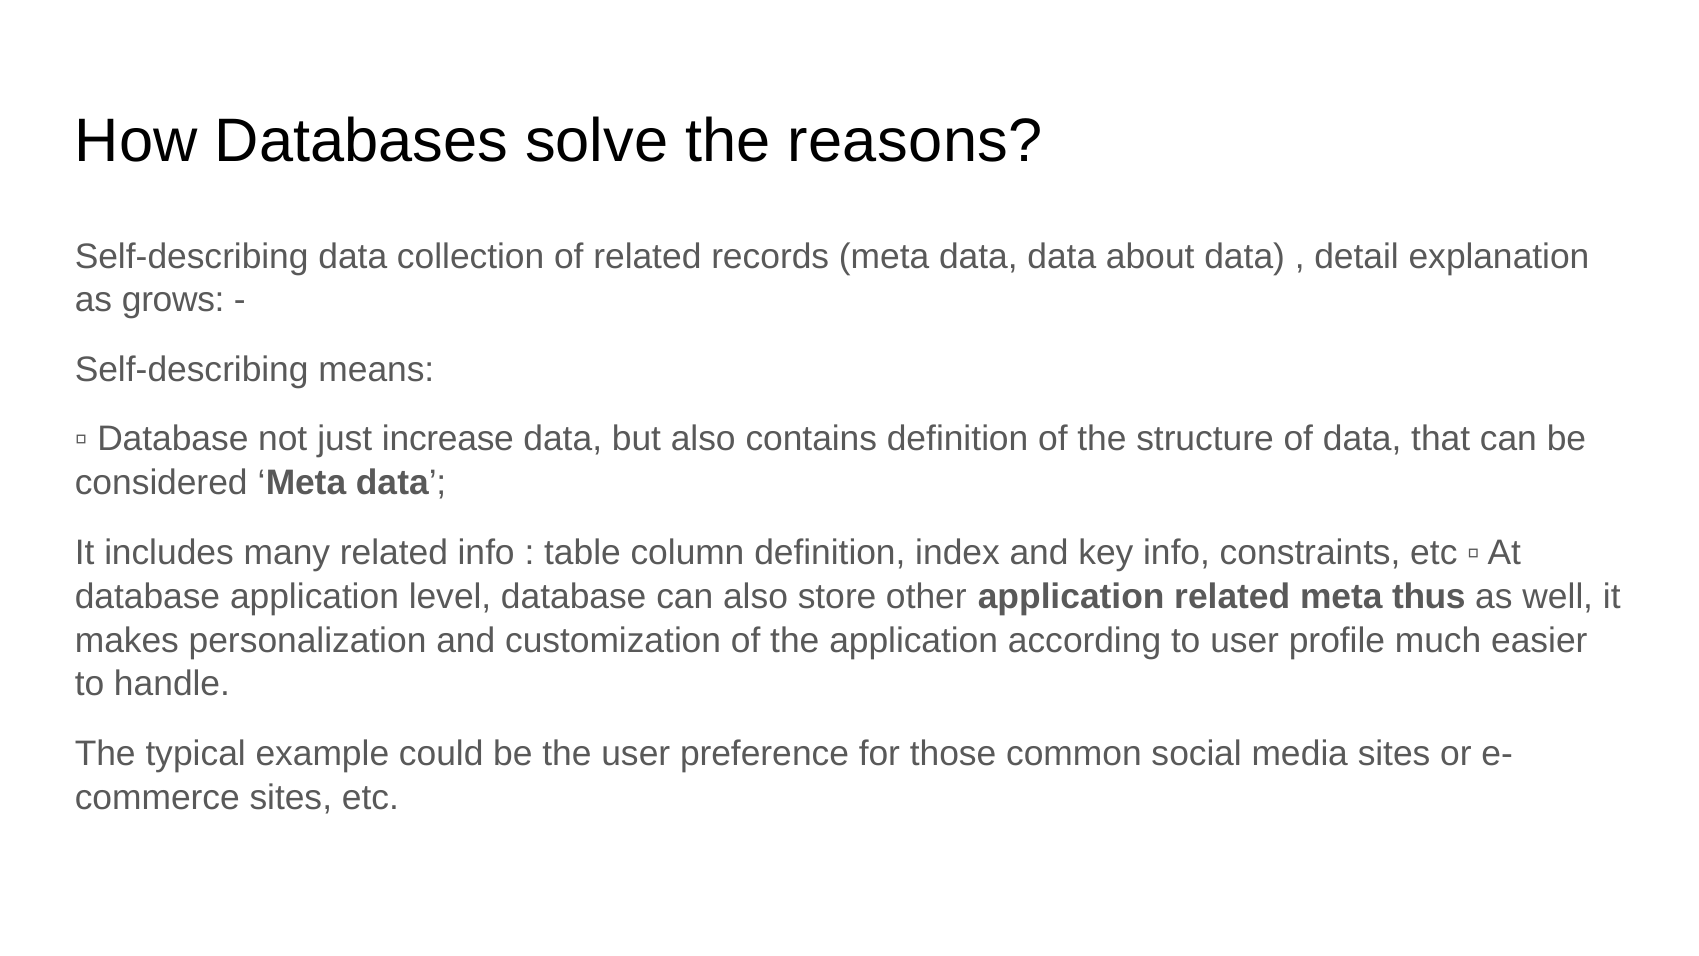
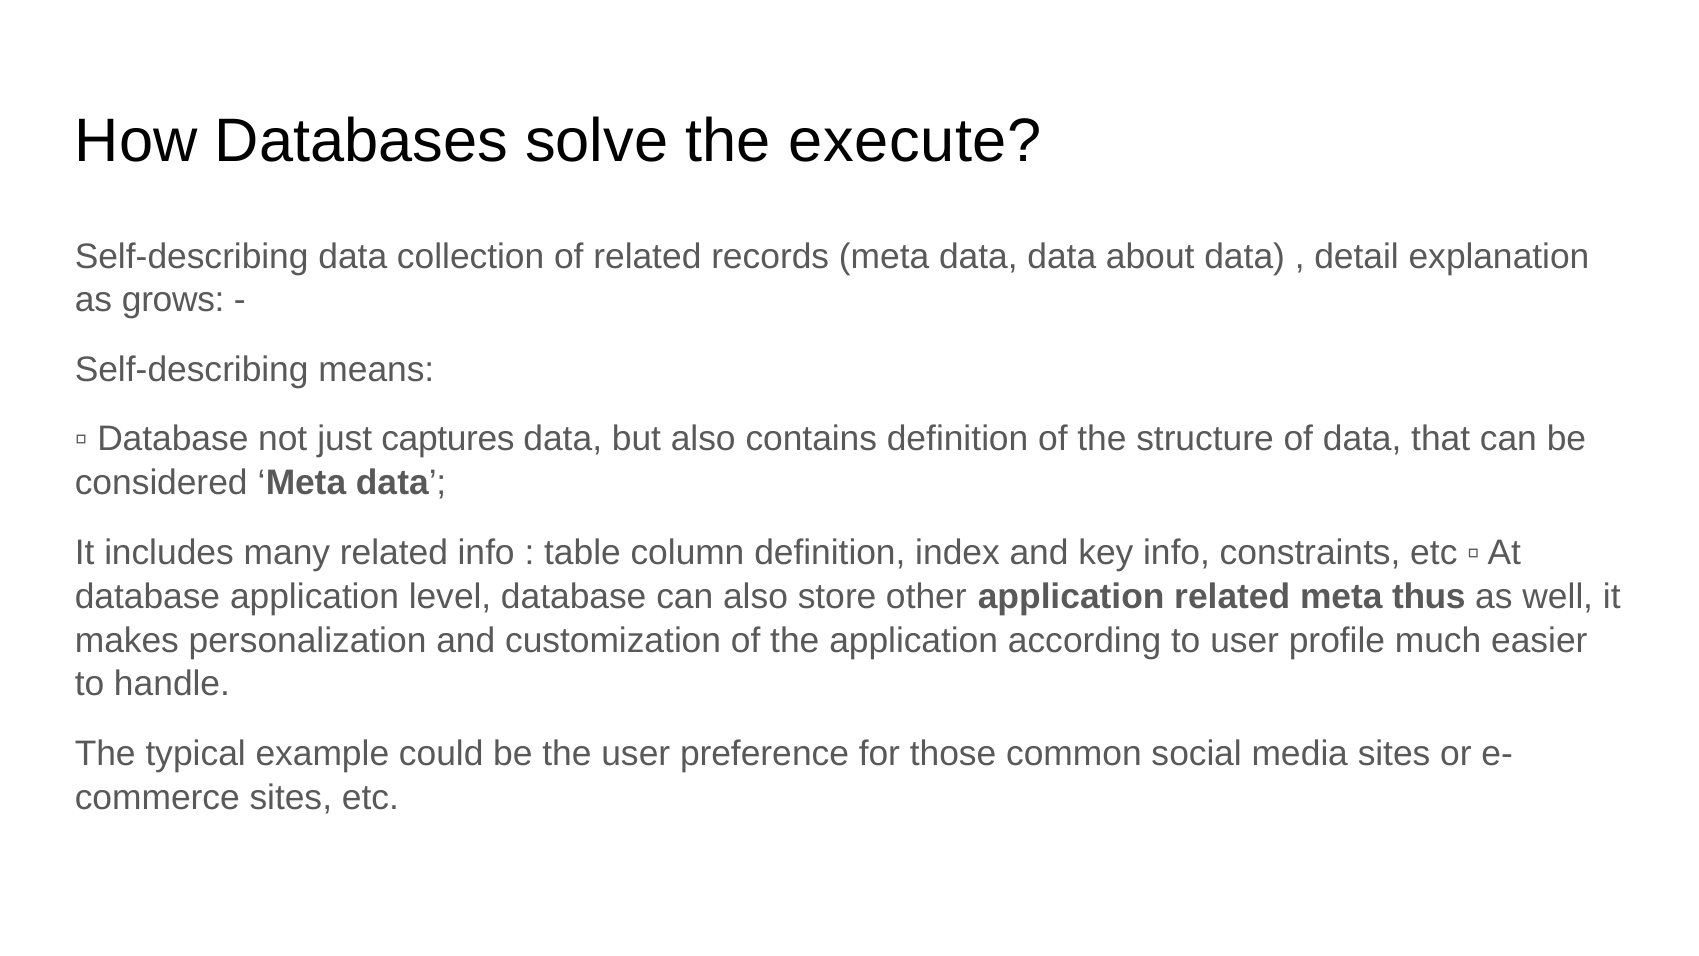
reasons: reasons -> execute
increase: increase -> captures
